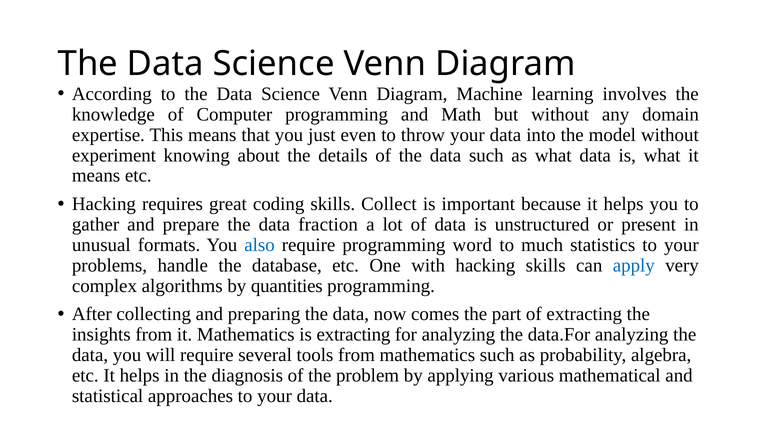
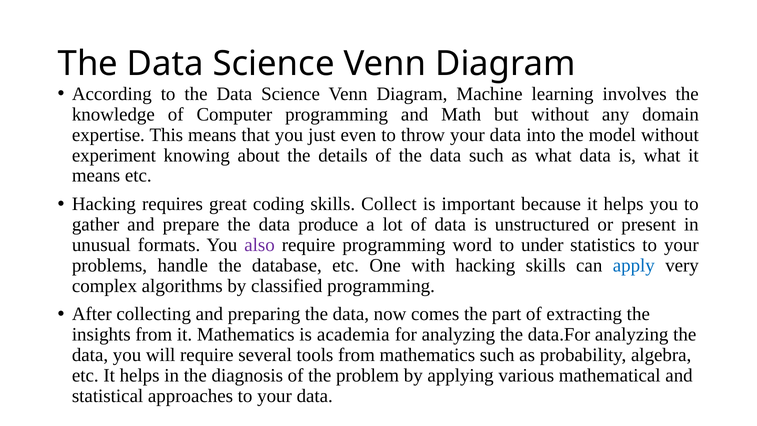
fraction: fraction -> produce
also colour: blue -> purple
much: much -> under
quantities: quantities -> classified
is extracting: extracting -> academia
